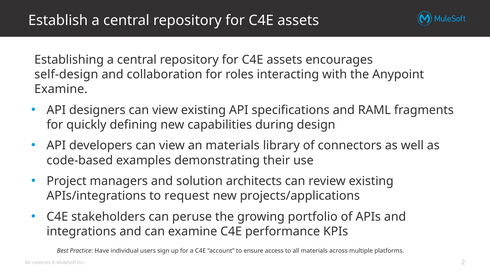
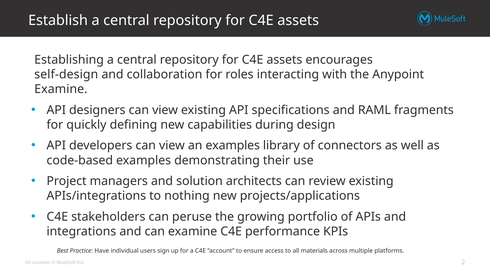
an materials: materials -> examples
request: request -> nothing
